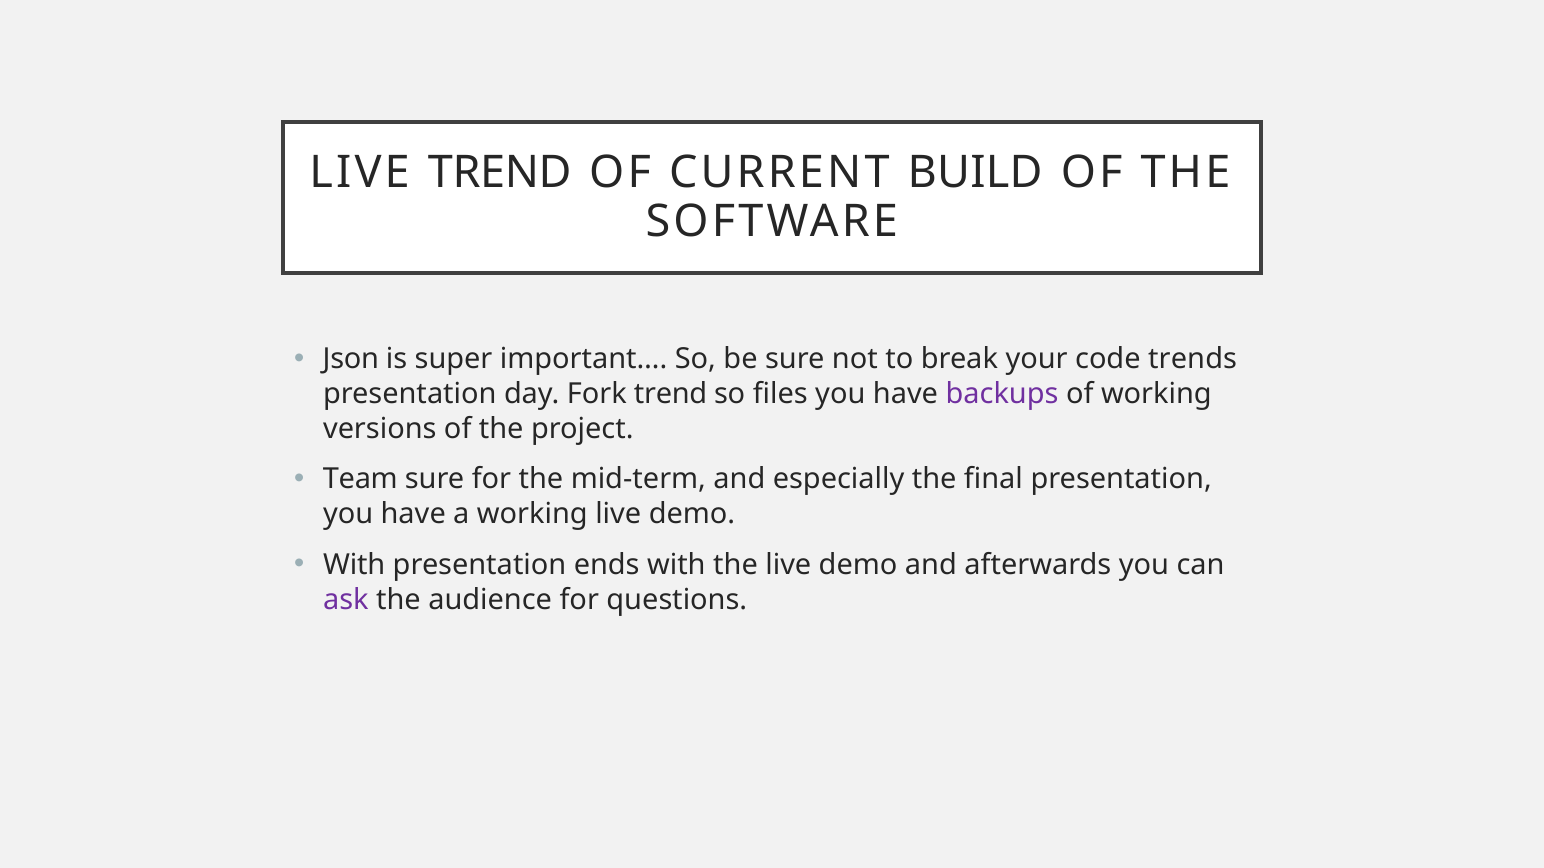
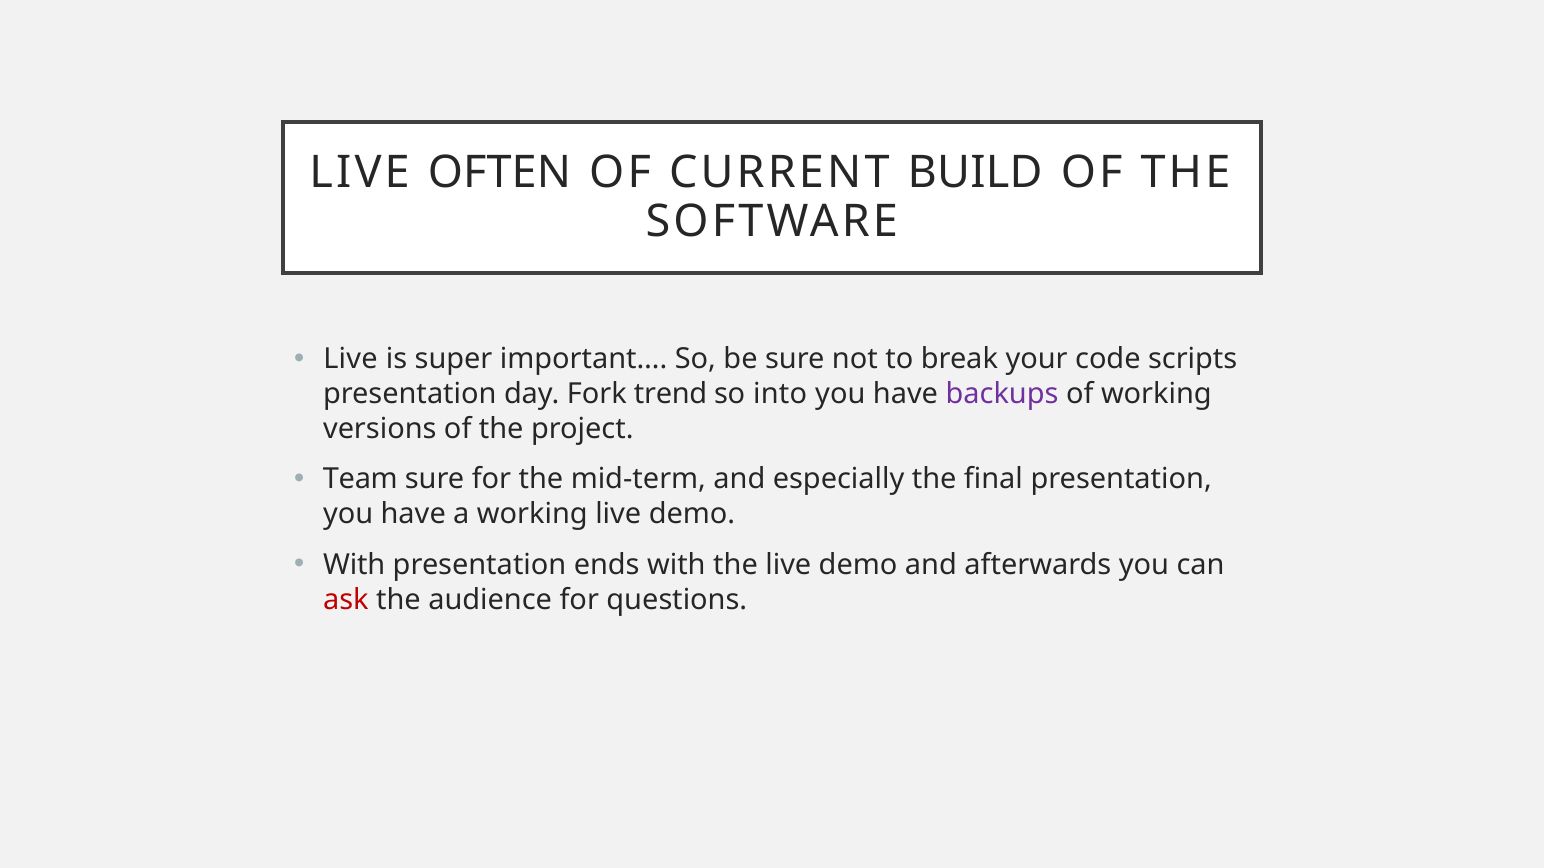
LIVE TREND: TREND -> OFTEN
Json at (351, 359): Json -> Live
trends: trends -> scripts
files: files -> into
ask colour: purple -> red
